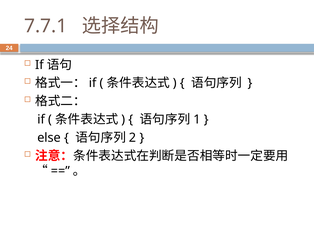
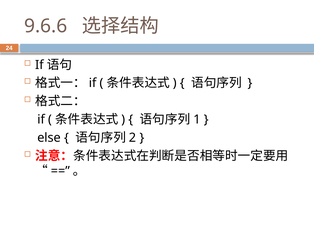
7.7.1: 7.7.1 -> 9.6.6
